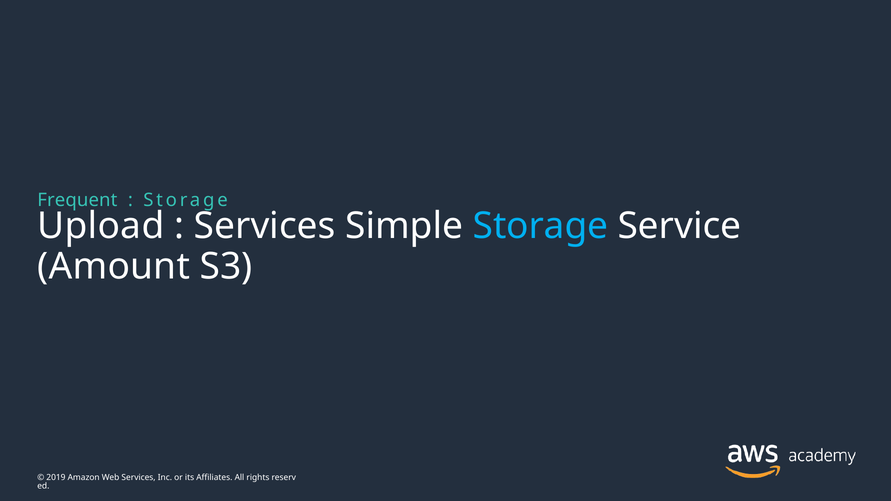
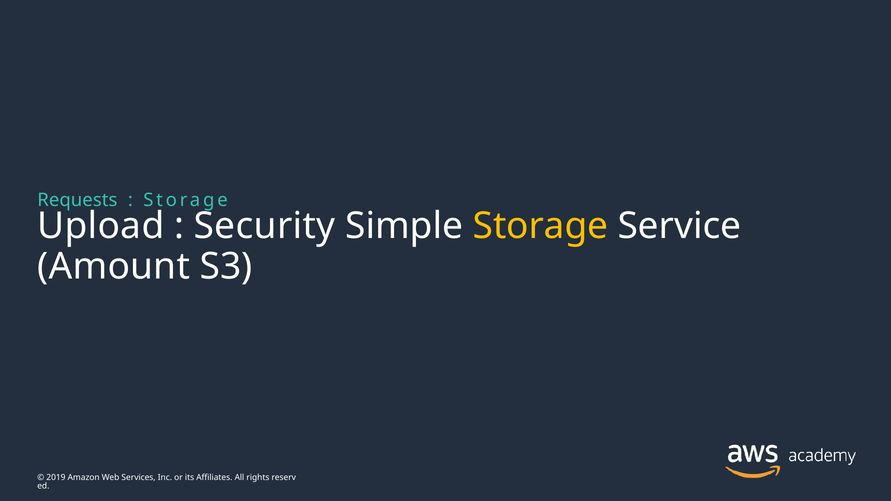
Frequent: Frequent -> Requests
Services at (265, 226): Services -> Security
Storage at (540, 226) colour: light blue -> yellow
